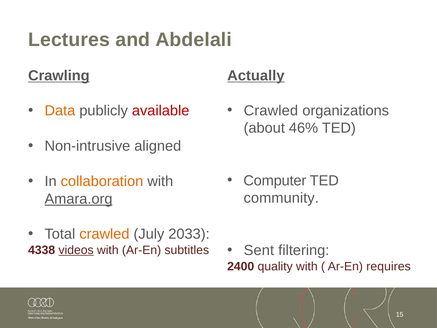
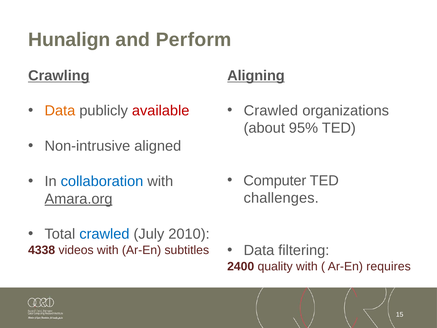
Lectures: Lectures -> Hunalign
Abdelali: Abdelali -> Perform
Actually: Actually -> Aligning
46%: 46% -> 95%
collaboration colour: orange -> blue
community: community -> challenges
crawled at (104, 234) colour: orange -> blue
2033: 2033 -> 2010
Sent at (259, 250): Sent -> Data
videos underline: present -> none
